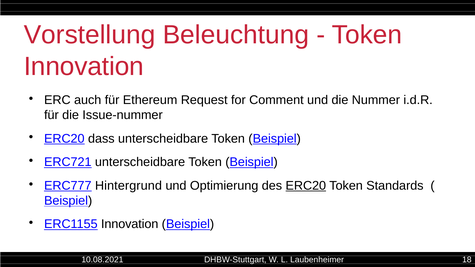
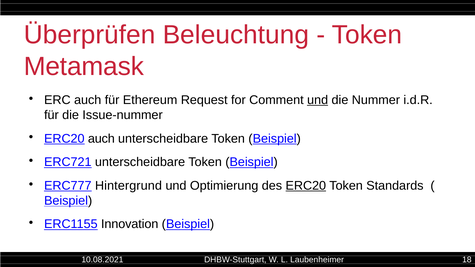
Vorstellung: Vorstellung -> Überprüfen
Innovation at (84, 67): Innovation -> Metamask
und at (318, 100) underline: none -> present
ERC20 dass: dass -> auch
